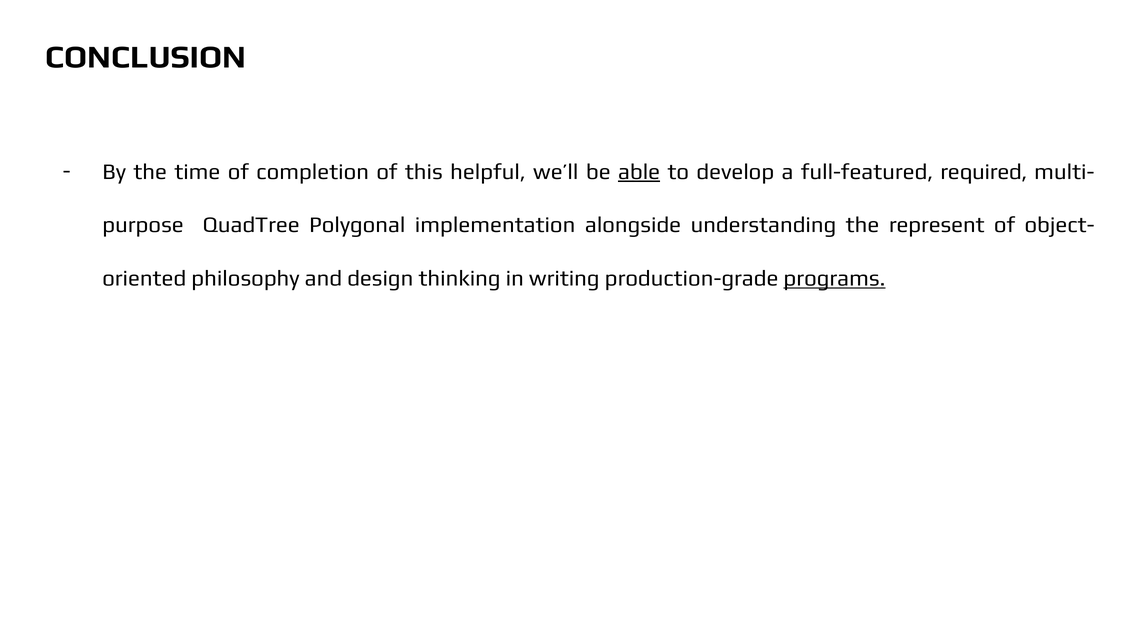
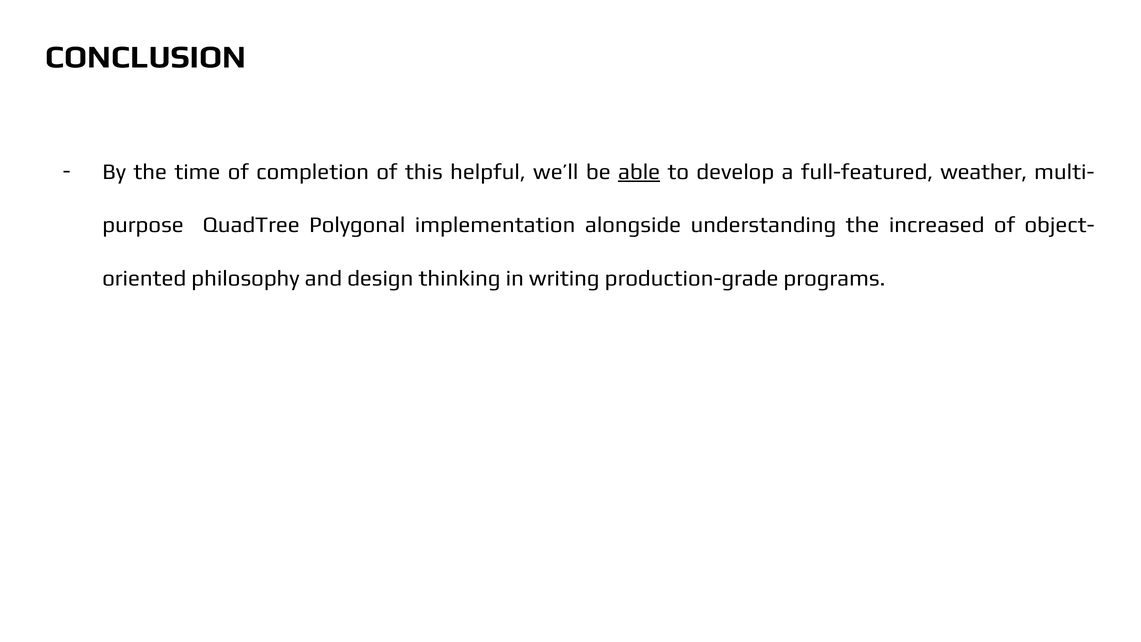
required: required -> weather
represent: represent -> increased
programs underline: present -> none
